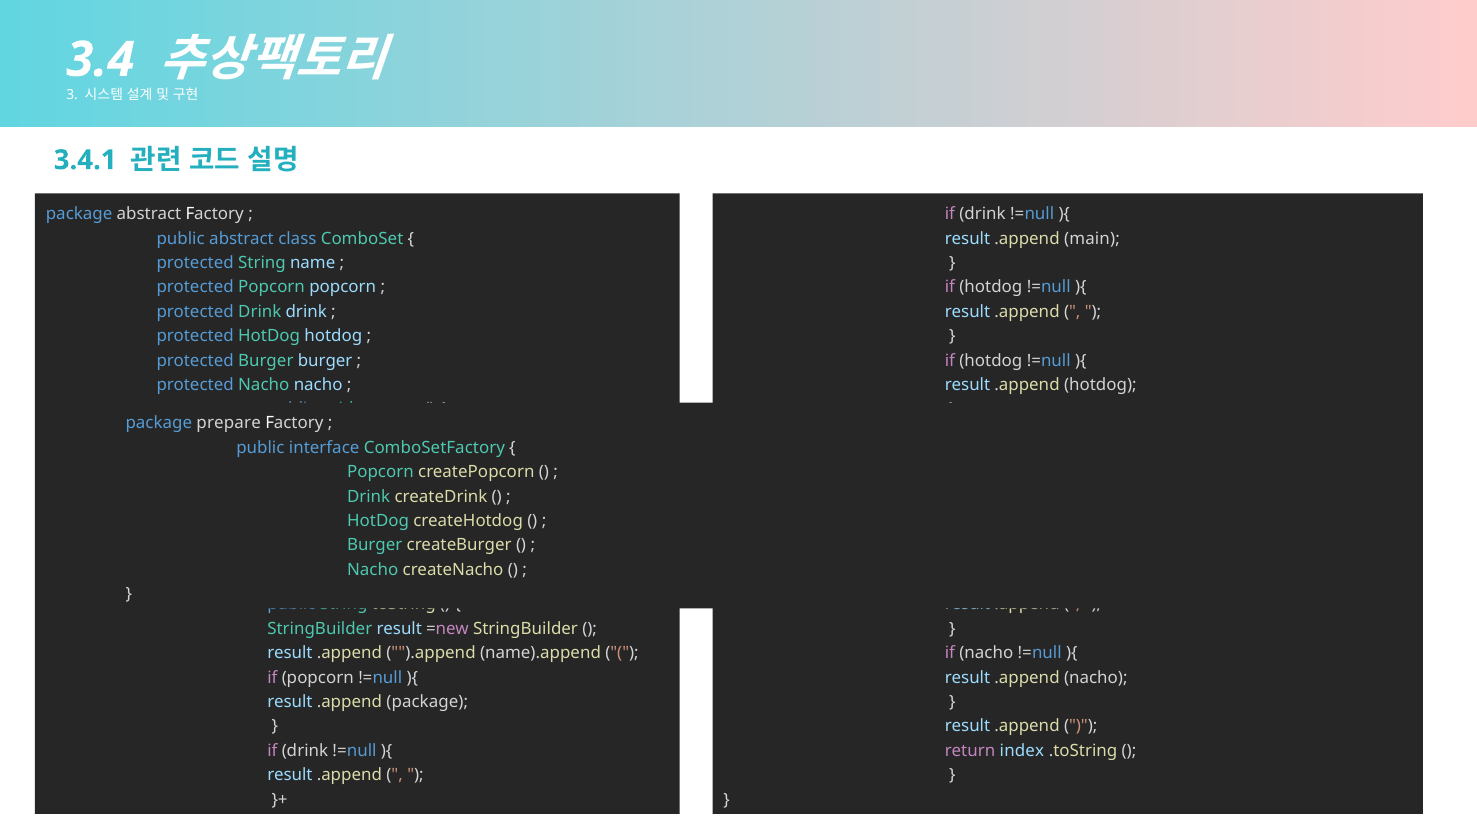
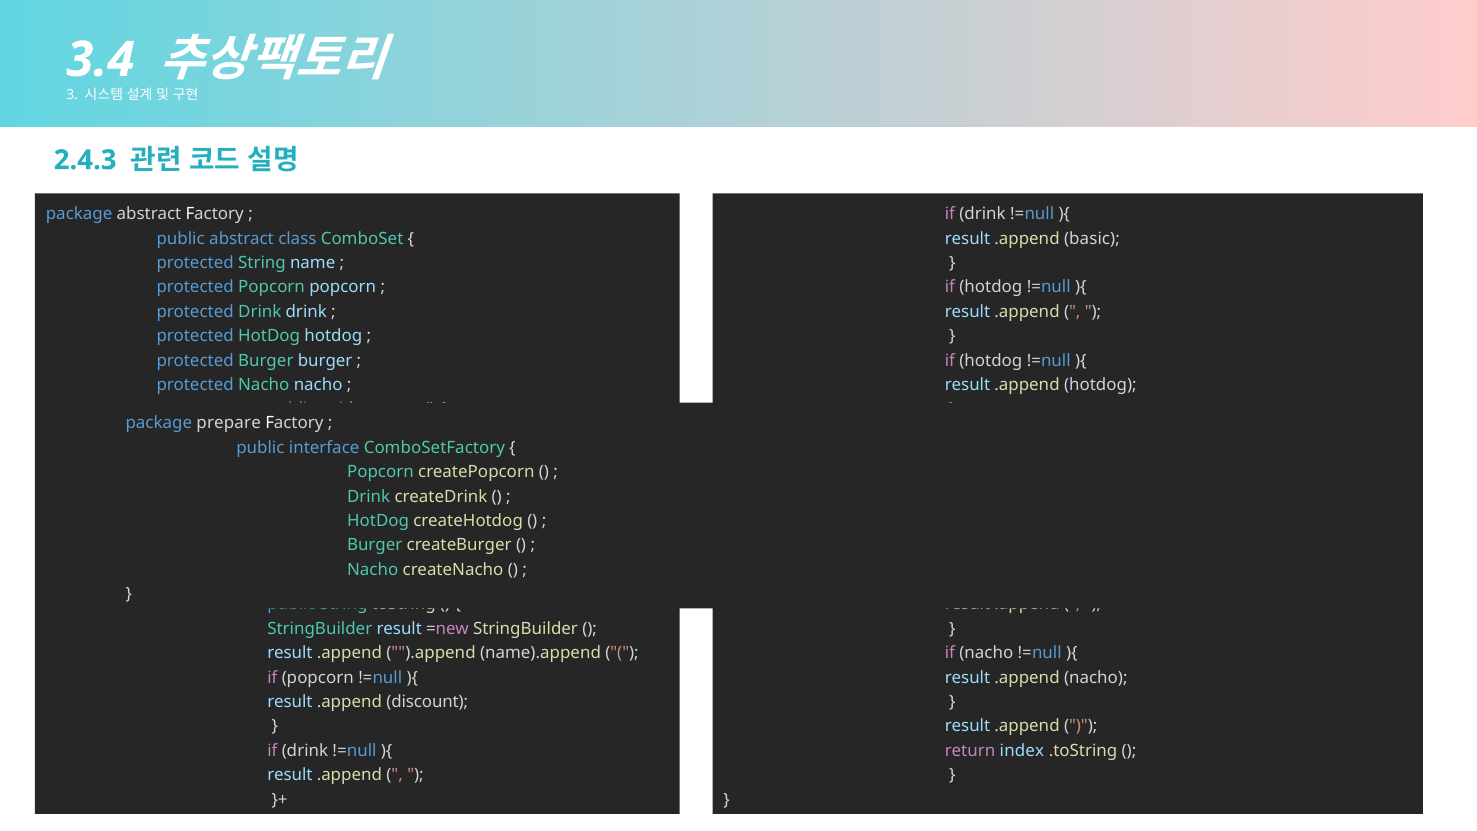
3.4.1: 3.4.1 -> 2.4.3
main: main -> basic
.append package: package -> discount
